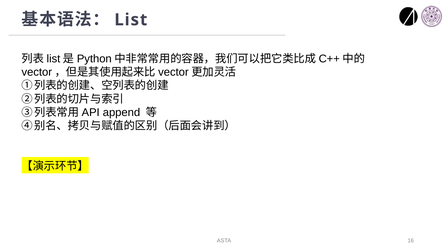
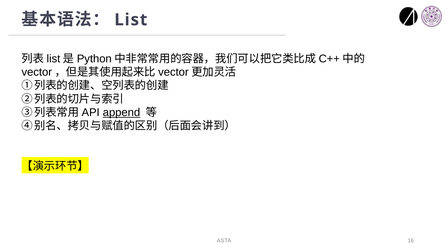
append underline: none -> present
